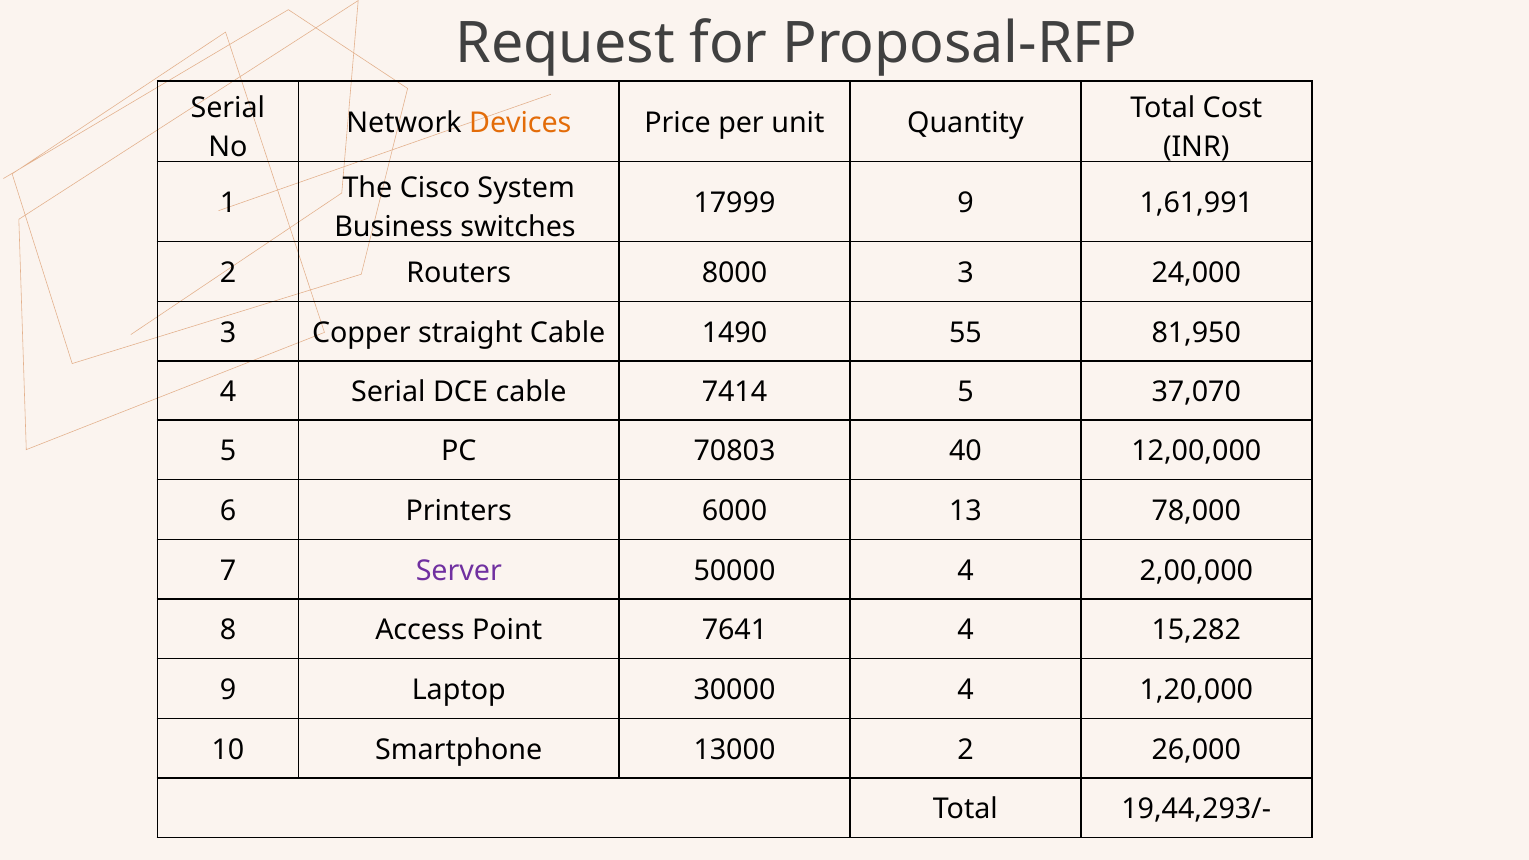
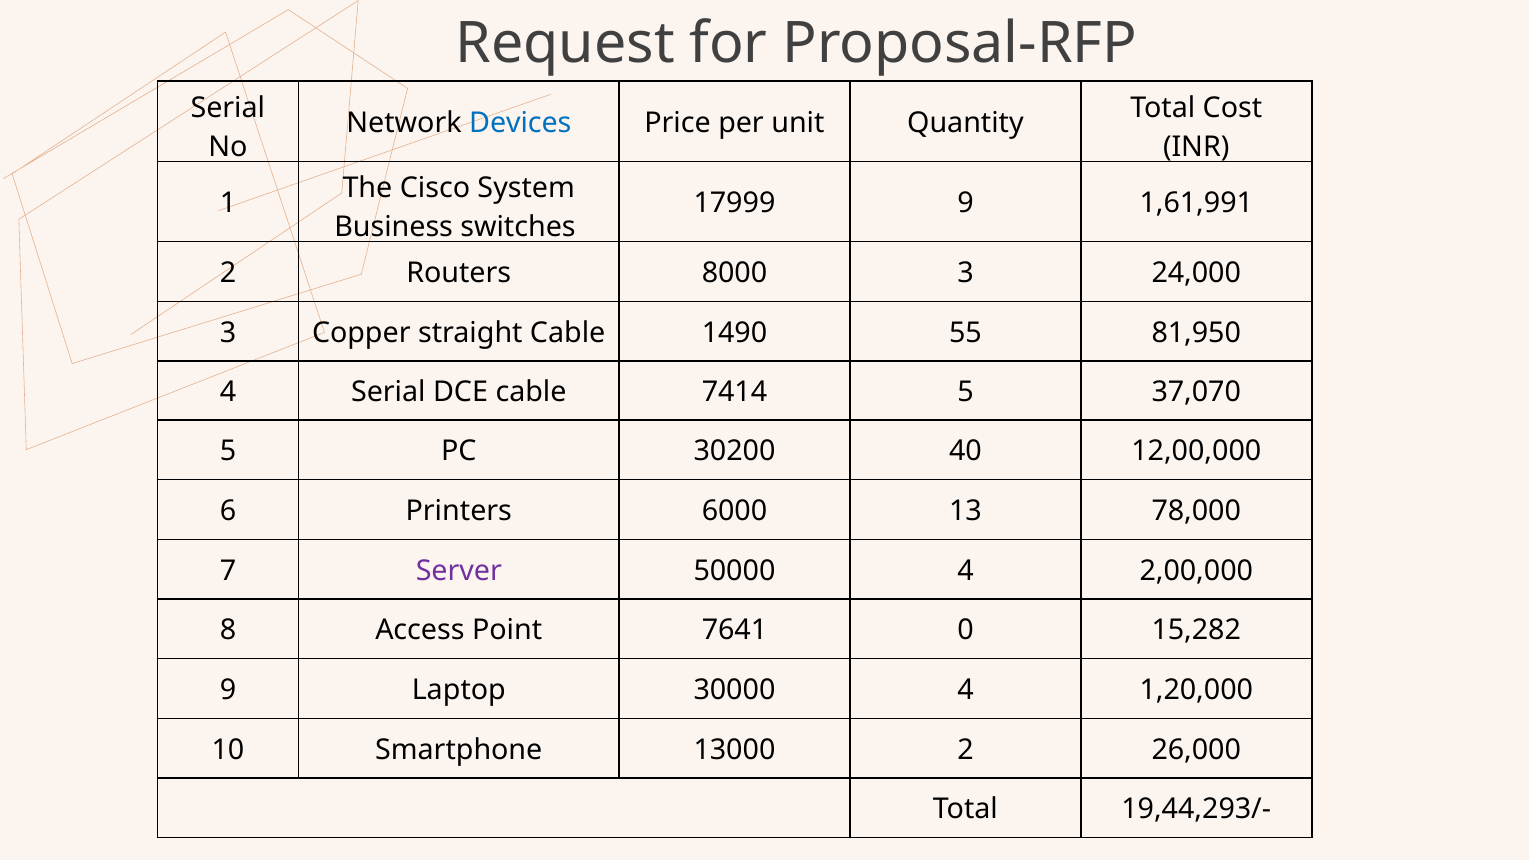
Devices colour: orange -> blue
70803: 70803 -> 30200
7641 4: 4 -> 0
